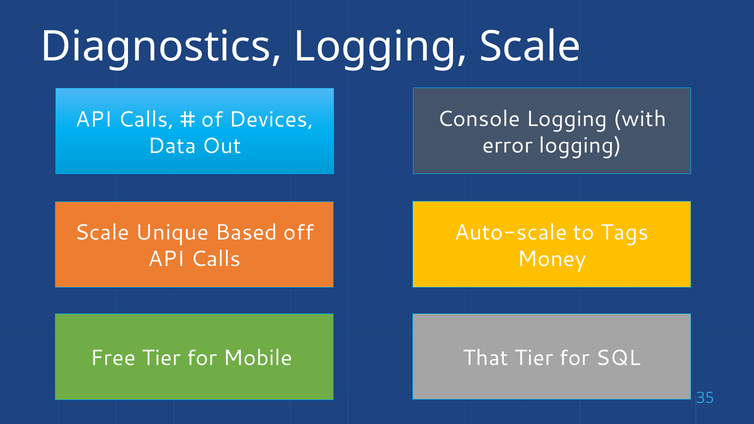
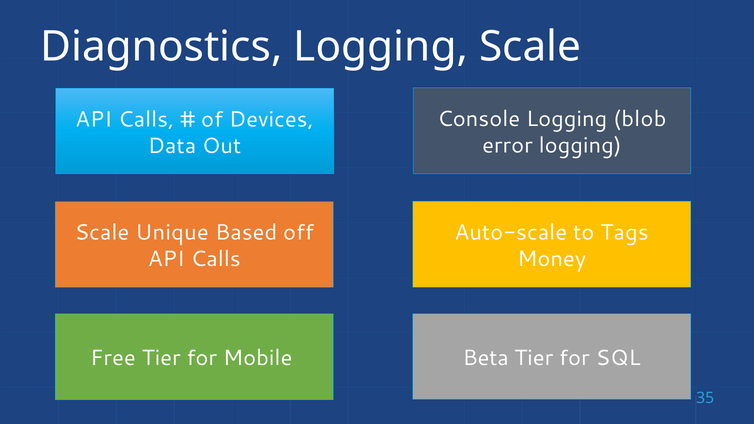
with: with -> blob
That: That -> Beta
